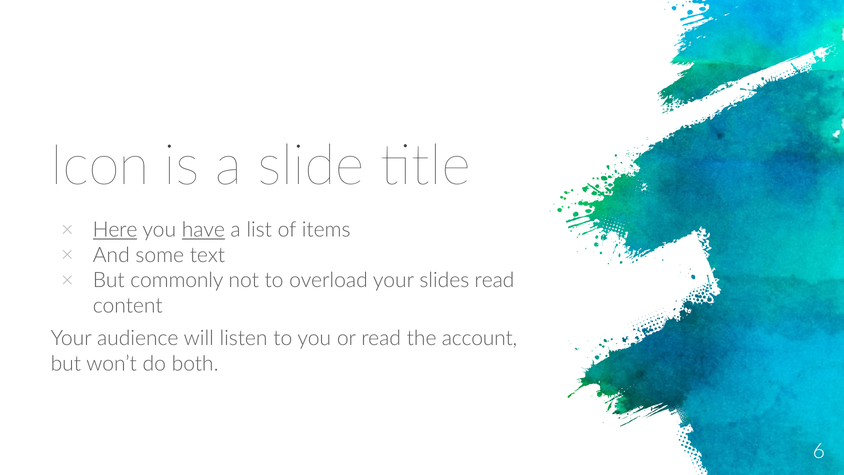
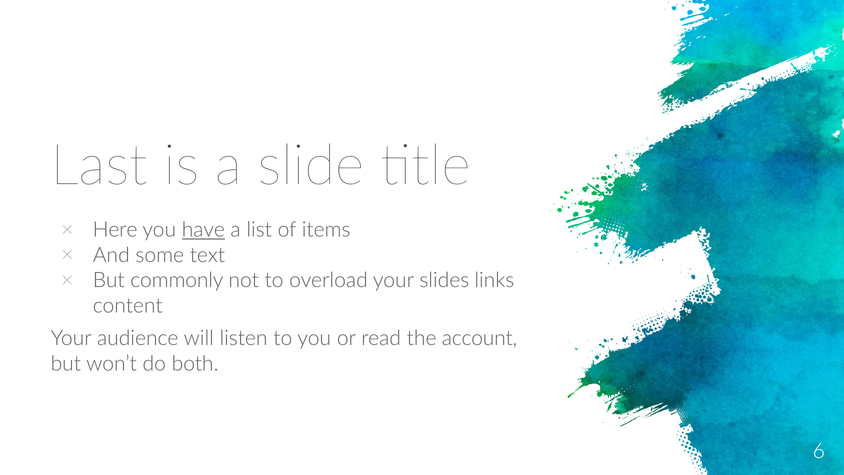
Icon: Icon -> Last
Here underline: present -> none
slides read: read -> links
